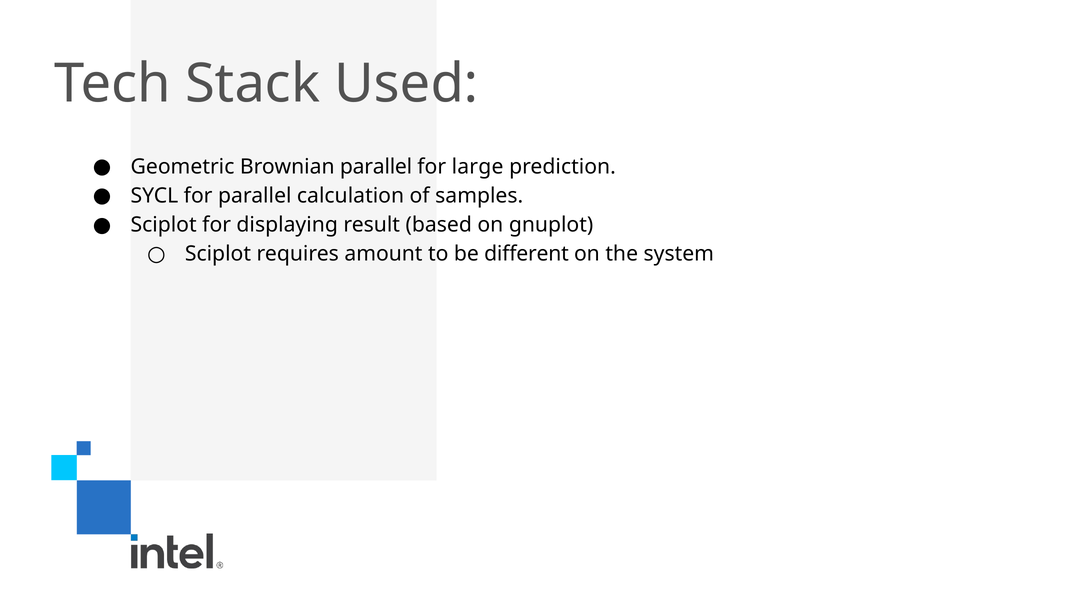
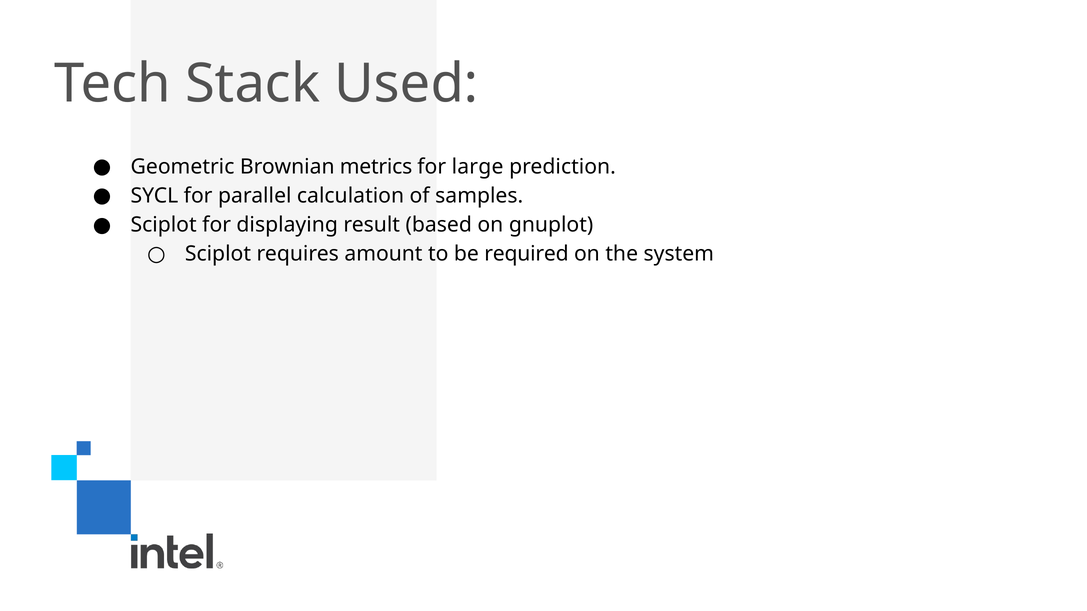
Brownian parallel: parallel -> metrics
different: different -> required
